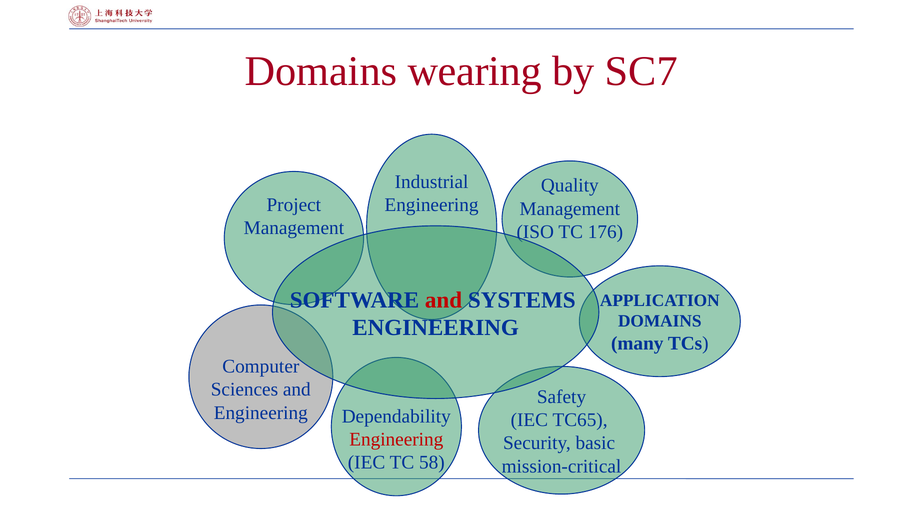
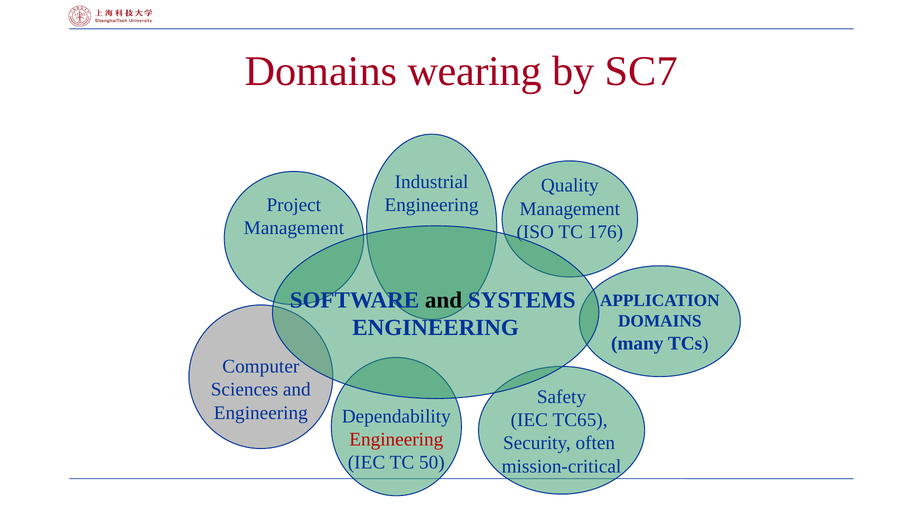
and at (444, 300) colour: red -> black
basic: basic -> often
58: 58 -> 50
